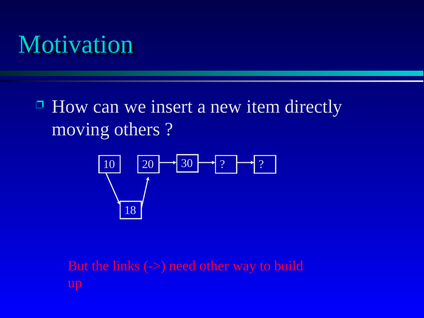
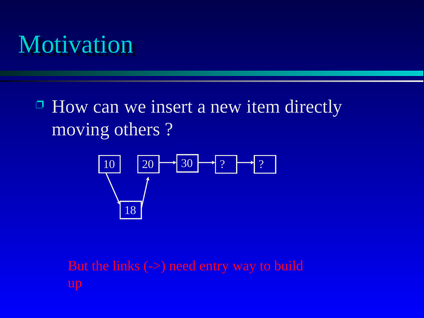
other: other -> entry
